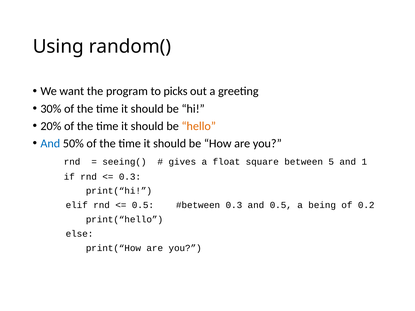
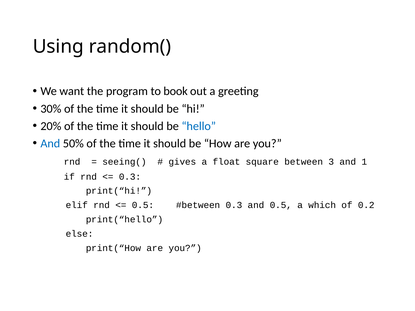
picks: picks -> book
hello colour: orange -> blue
5: 5 -> 3
being: being -> which
